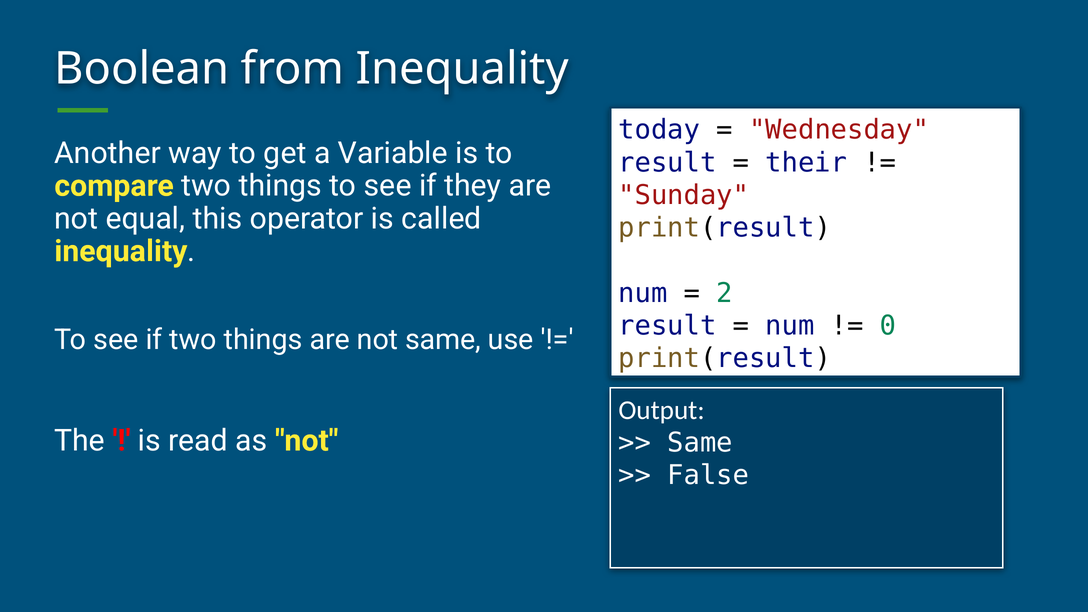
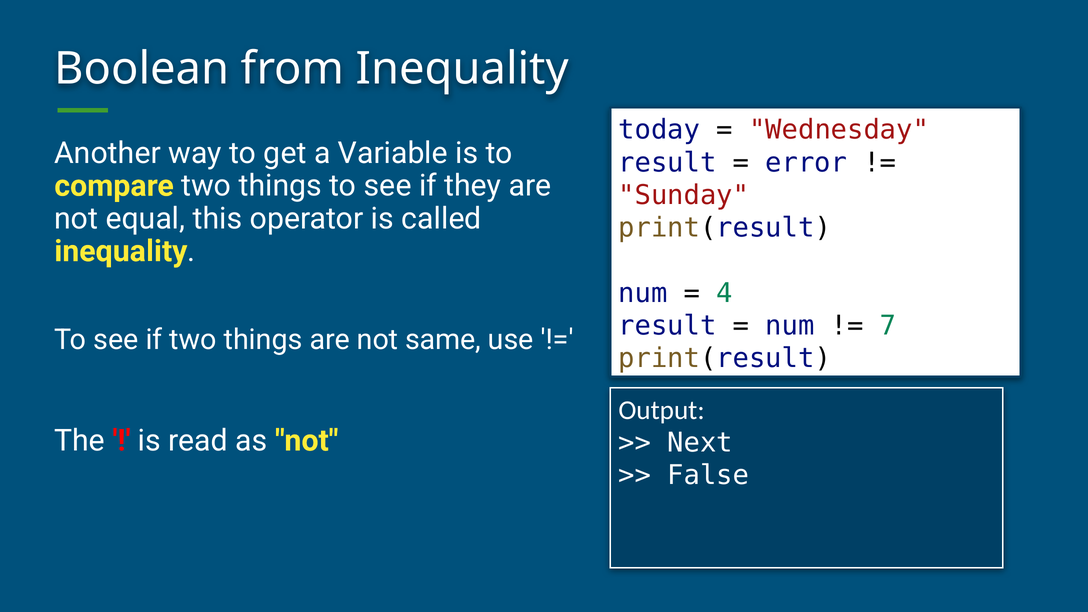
their: their -> error
2: 2 -> 4
0: 0 -> 7
Same at (700, 443): Same -> Next
